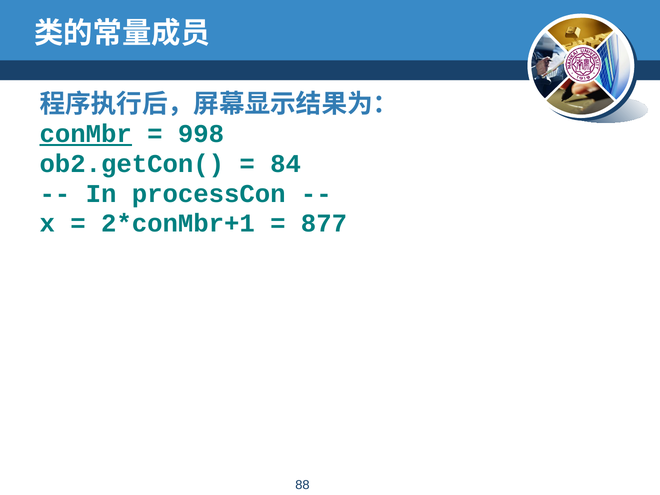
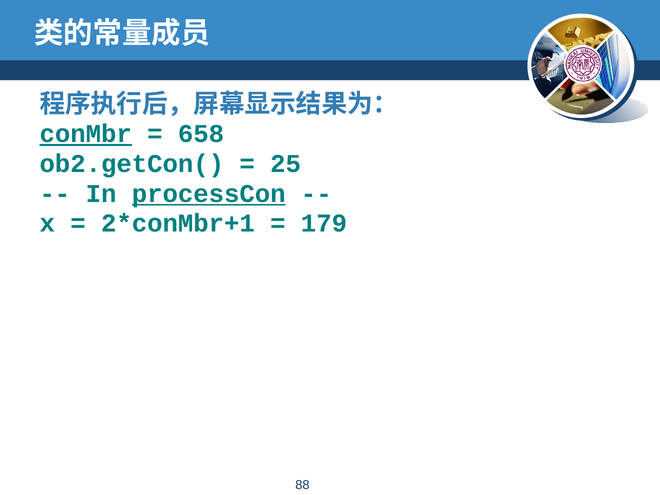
998: 998 -> 658
84: 84 -> 25
processCon underline: none -> present
877: 877 -> 179
